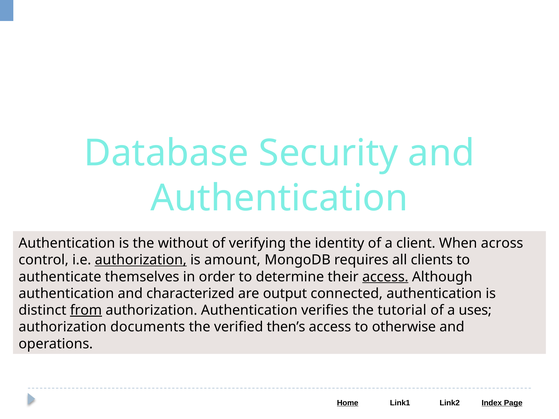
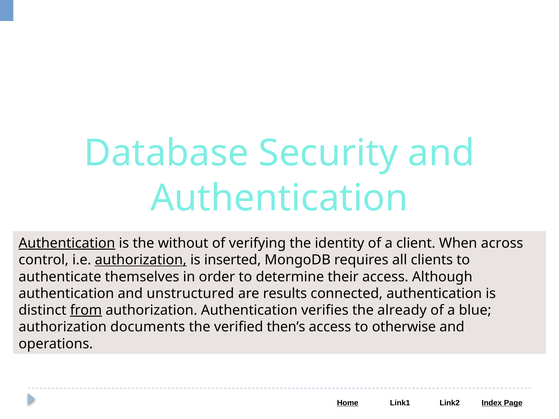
Authentication at (67, 243) underline: none -> present
amount: amount -> inserted
access at (385, 277) underline: present -> none
characterized: characterized -> unstructured
output: output -> results
tutorial: tutorial -> already
uses: uses -> blue
